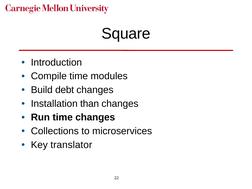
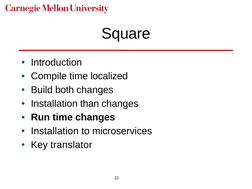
modules: modules -> localized
debt: debt -> both
Collections at (55, 131): Collections -> Installation
